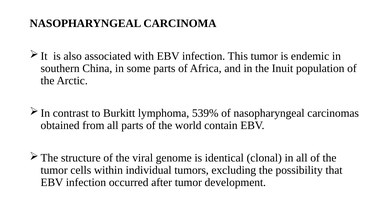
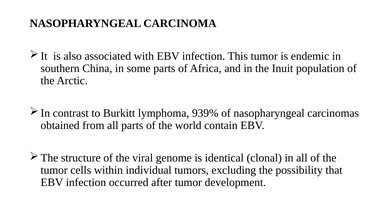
539%: 539% -> 939%
